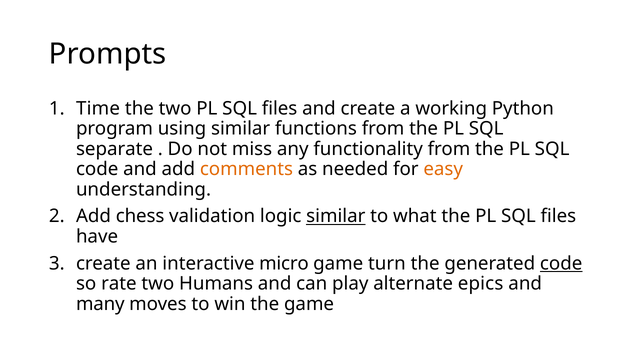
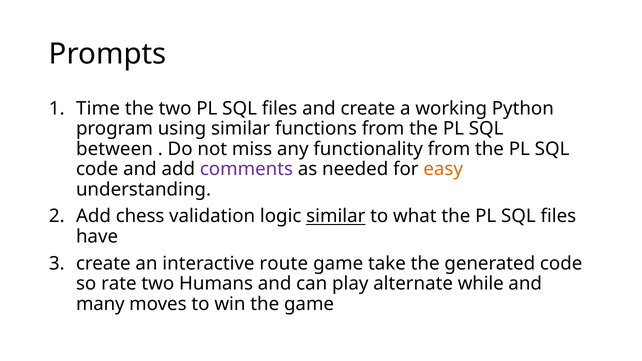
separate: separate -> between
comments colour: orange -> purple
micro: micro -> route
turn: turn -> take
code at (561, 264) underline: present -> none
epics: epics -> while
